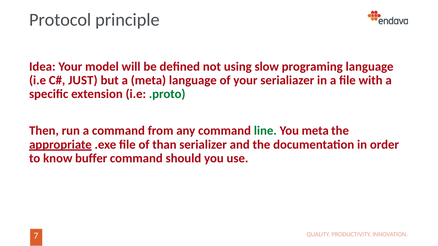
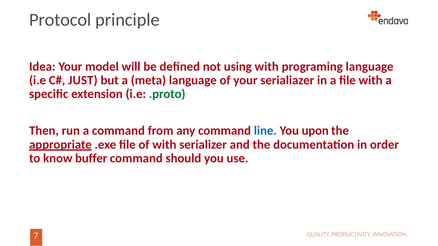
using slow: slow -> with
line colour: green -> blue
You meta: meta -> upon
of than: than -> with
